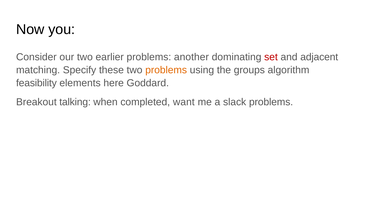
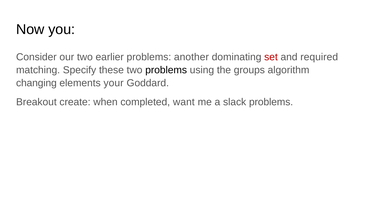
adjacent: adjacent -> required
problems at (166, 70) colour: orange -> black
feasibility: feasibility -> changing
here: here -> your
talking: talking -> create
